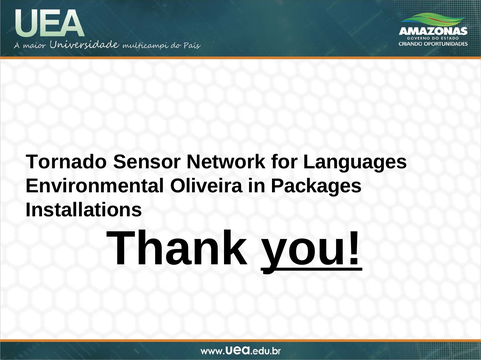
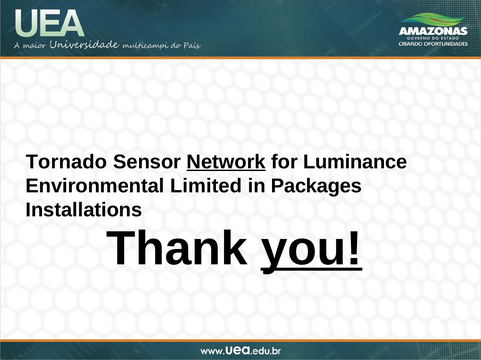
Network underline: none -> present
Languages: Languages -> Luminance
Oliveira: Oliveira -> Limited
